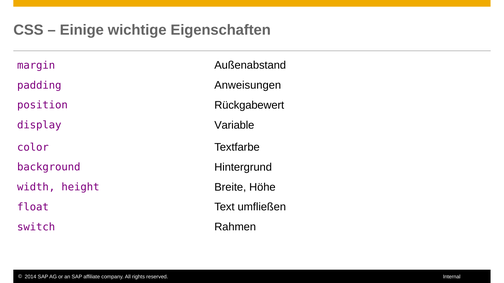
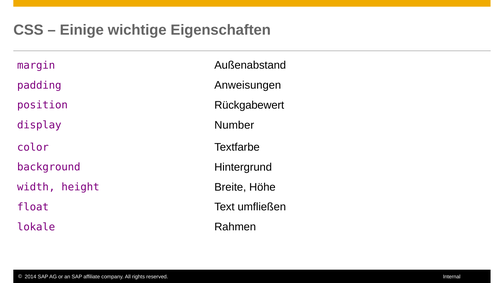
Variable: Variable -> Number
switch: switch -> lokale
